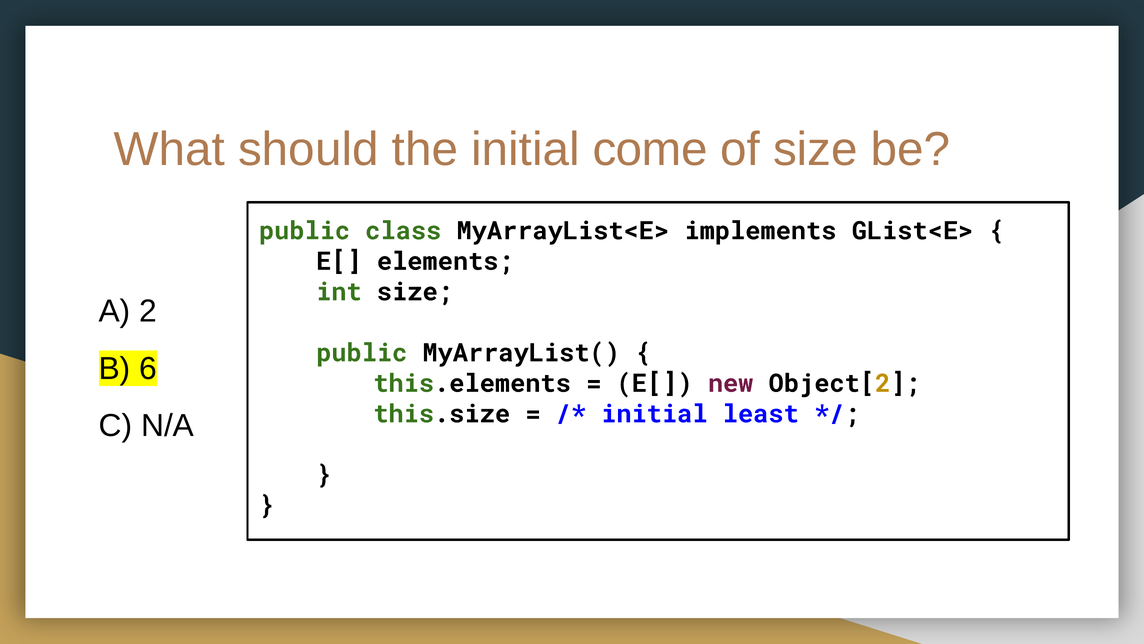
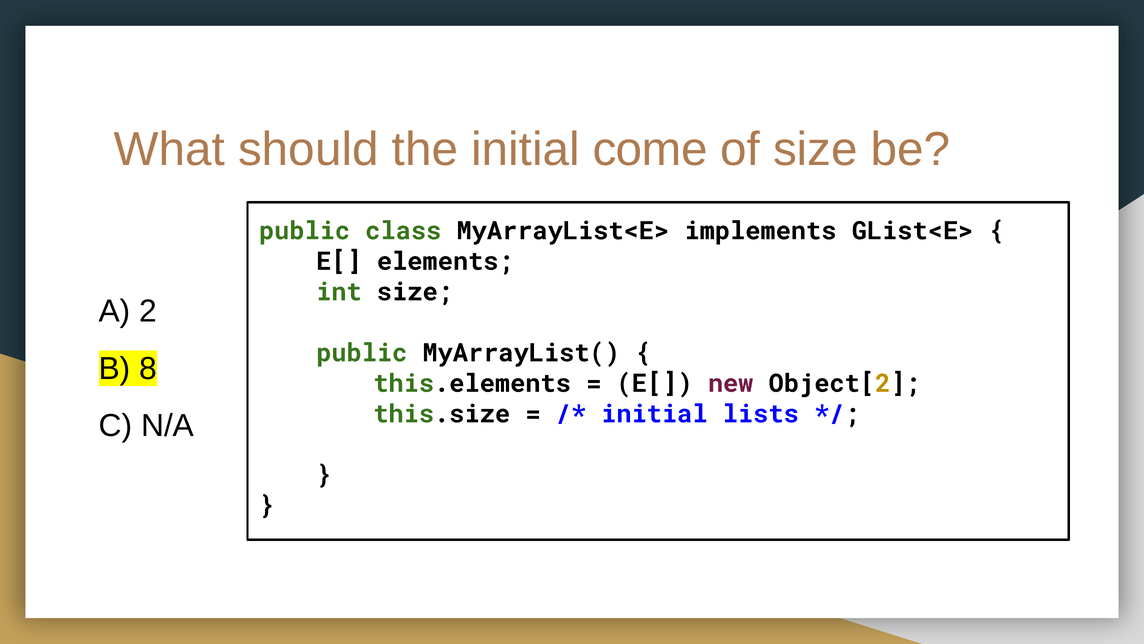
6: 6 -> 8
least: least -> lists
